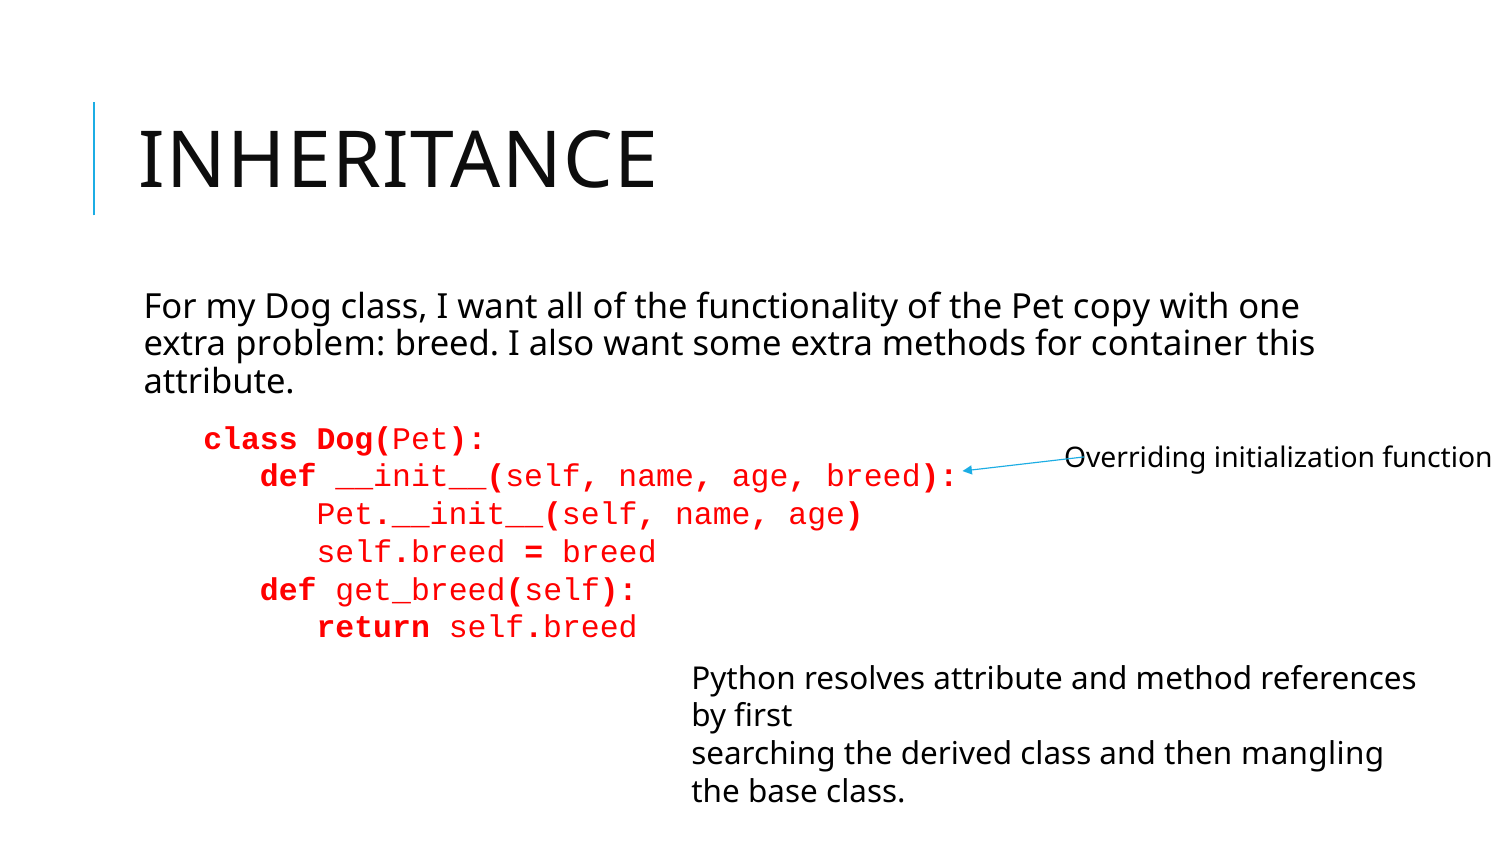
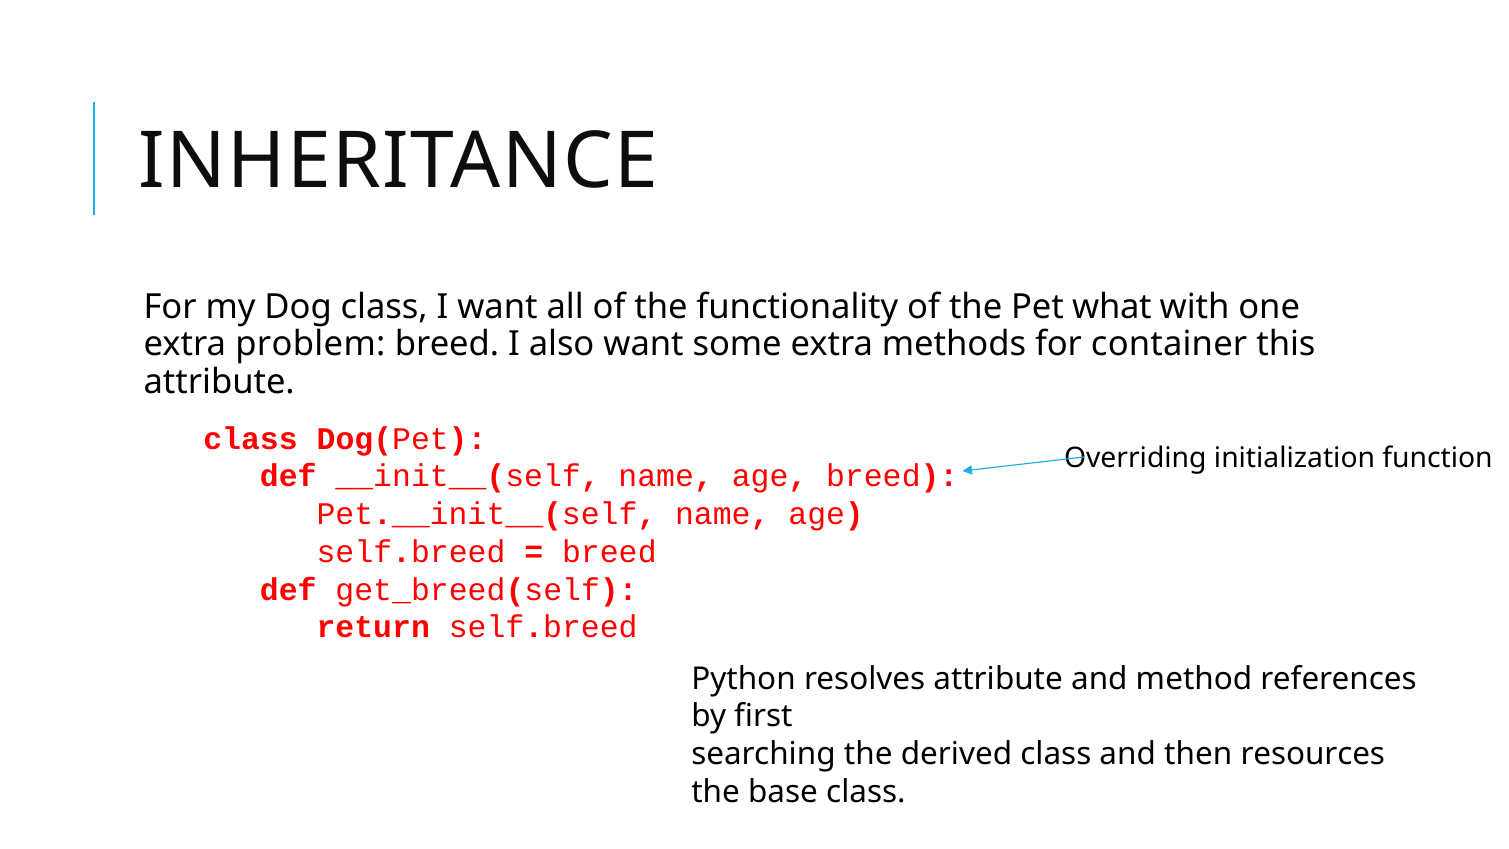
copy: copy -> what
mangling: mangling -> resources
